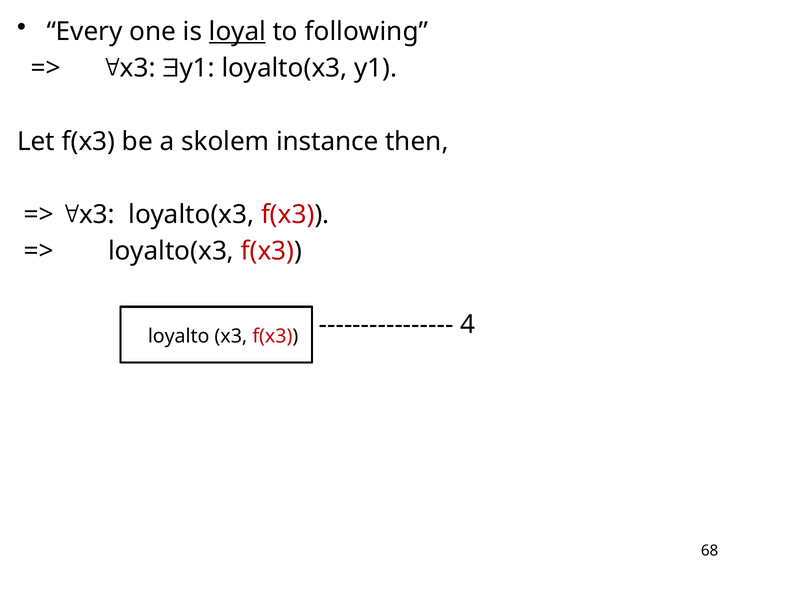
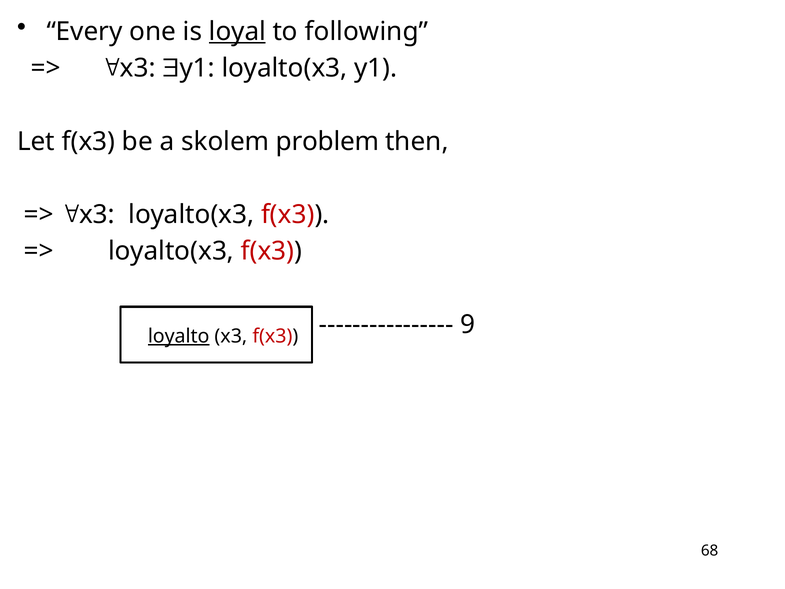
instance: instance -> problem
4: 4 -> 9
loyalto underline: none -> present
